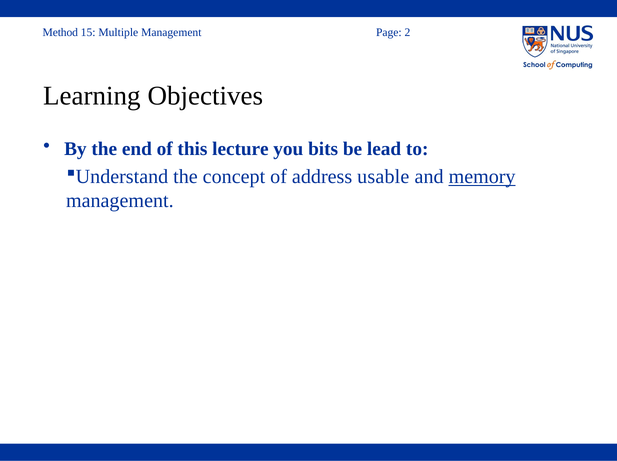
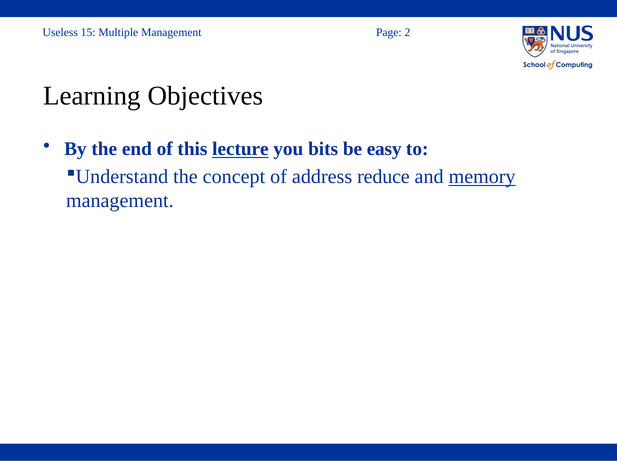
Method: Method -> Useless
lecture underline: none -> present
lead: lead -> easy
usable: usable -> reduce
